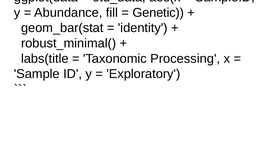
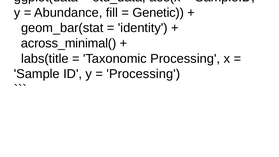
robust_minimal(: robust_minimal( -> across_minimal(
Exploratory at (143, 74): Exploratory -> Processing
